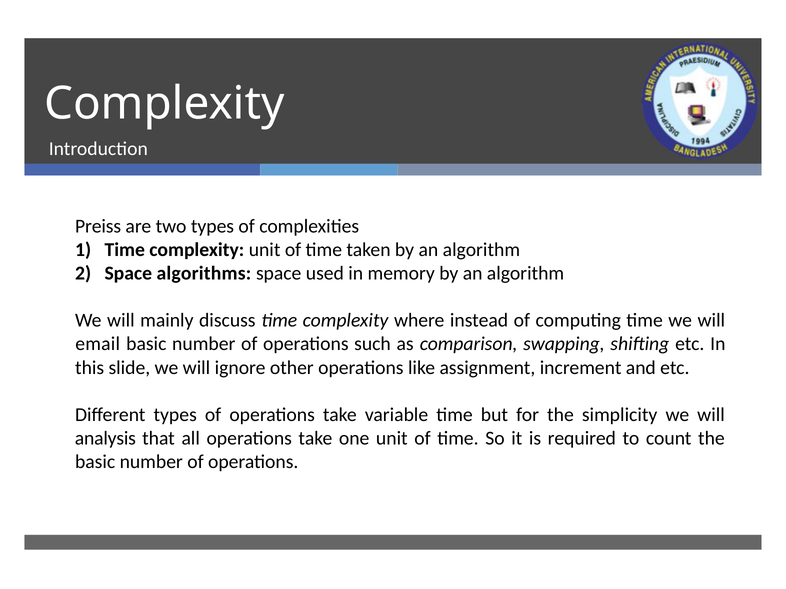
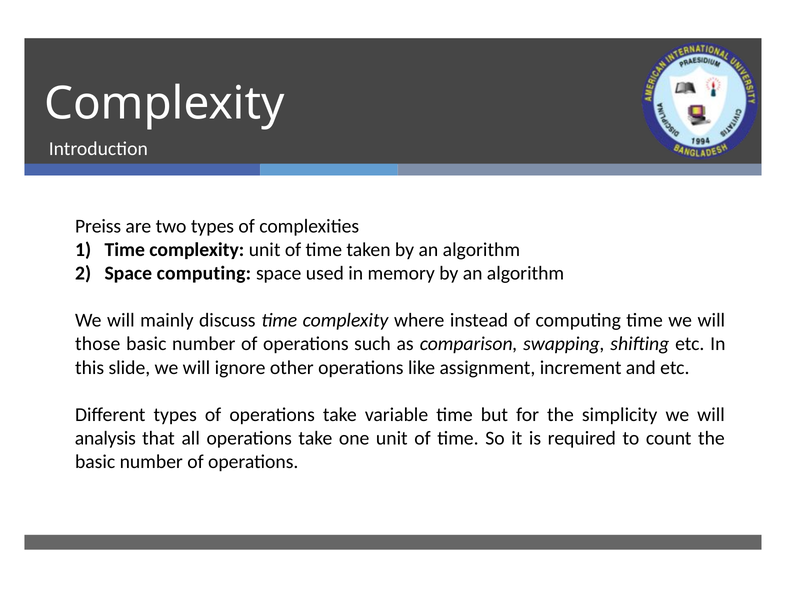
Space algorithms: algorithms -> computing
email: email -> those
